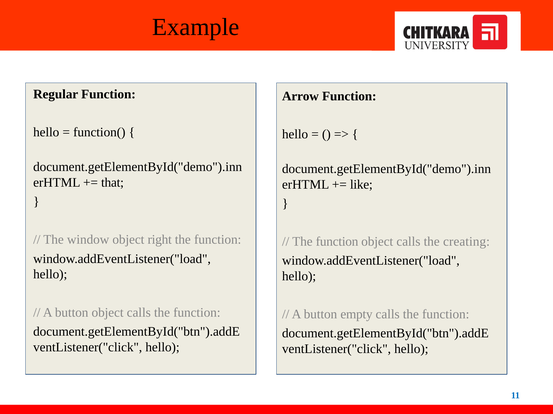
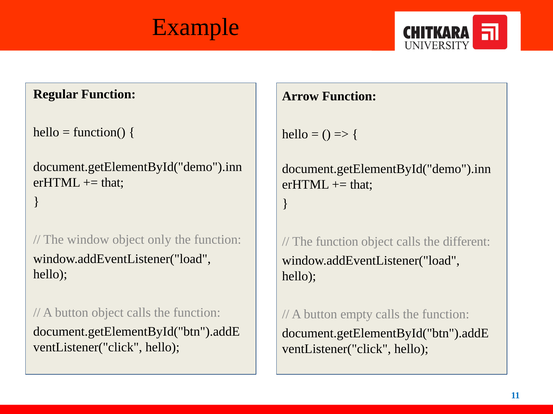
like at (361, 185): like -> that
right: right -> only
creating: creating -> different
